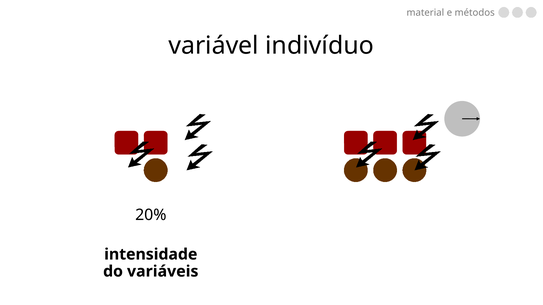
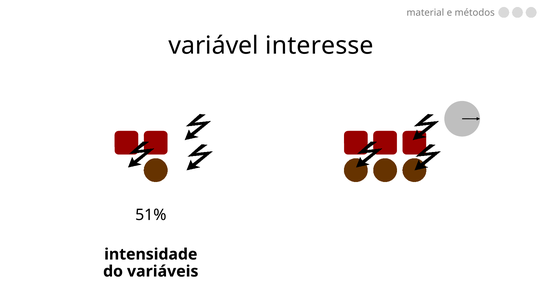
indivíduo: indivíduo -> interesse
20%: 20% -> 51%
